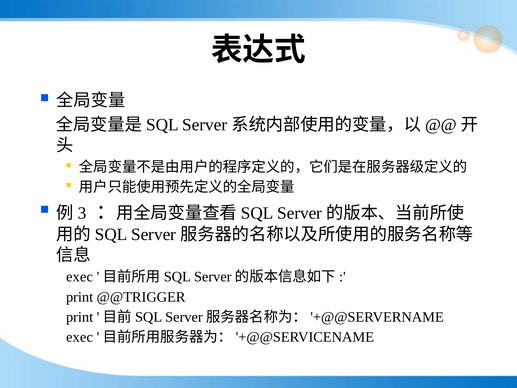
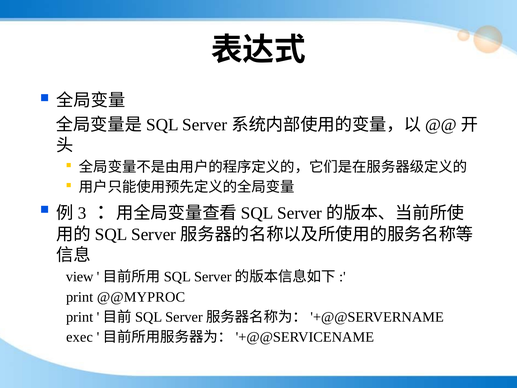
exec at (80, 277): exec -> view
@@TRIGGER: @@TRIGGER -> @@MYPROC
